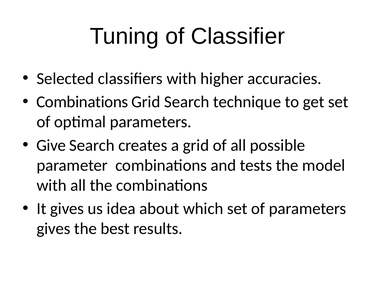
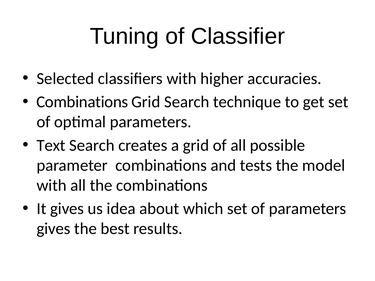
Give: Give -> Text
